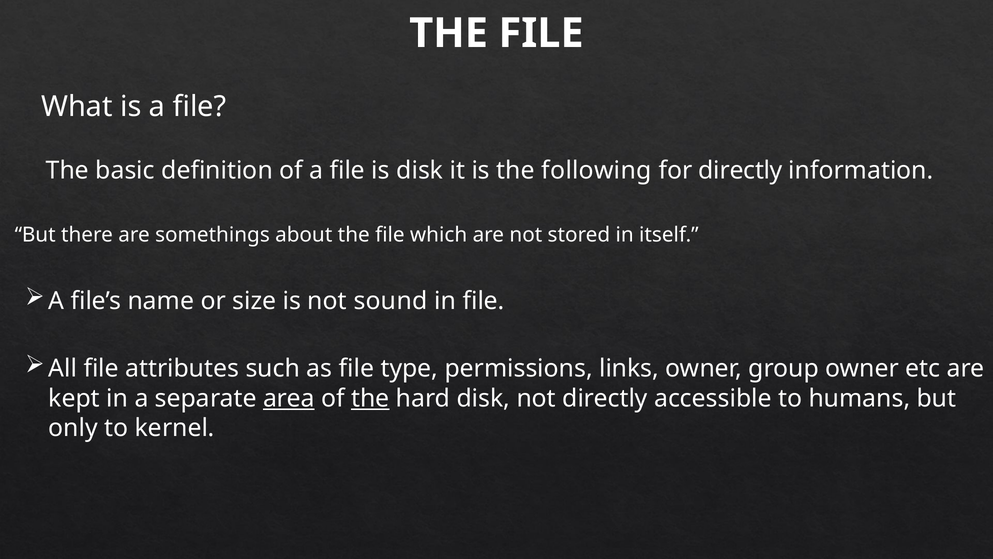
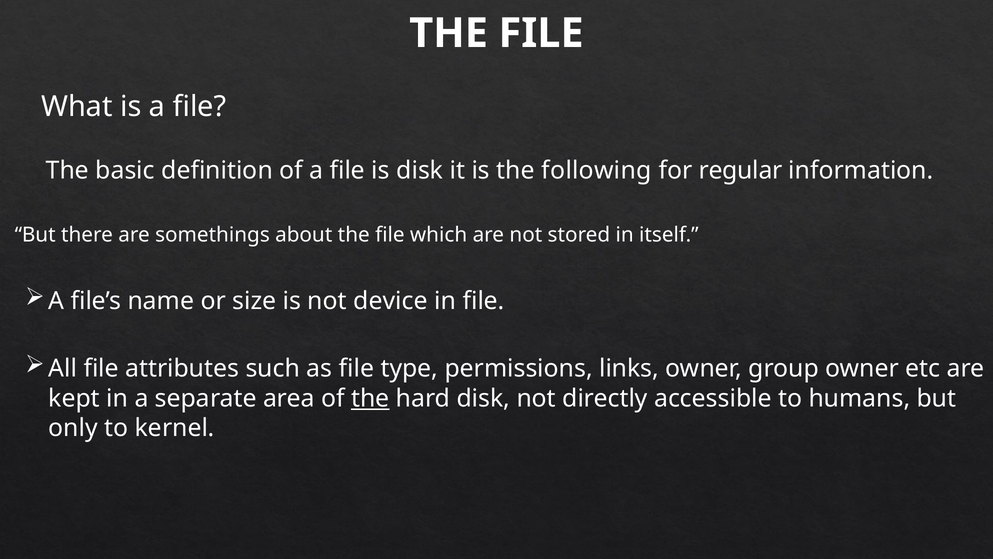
for directly: directly -> regular
sound: sound -> device
area underline: present -> none
